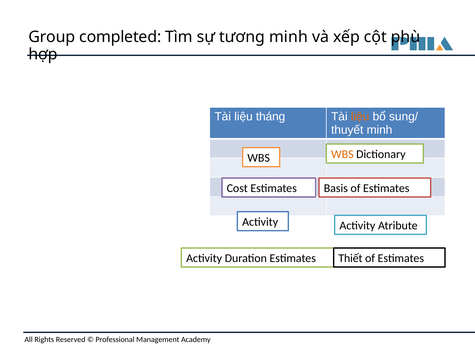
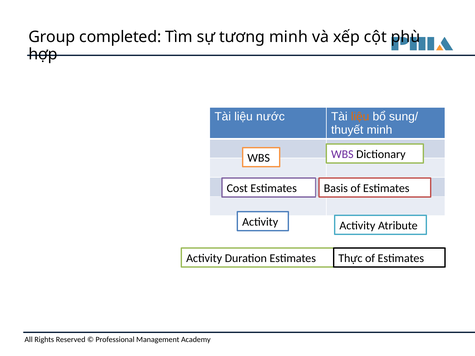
tháng: tháng -> nước
WBS at (342, 154) colour: orange -> purple
Thiết: Thiết -> Thực
